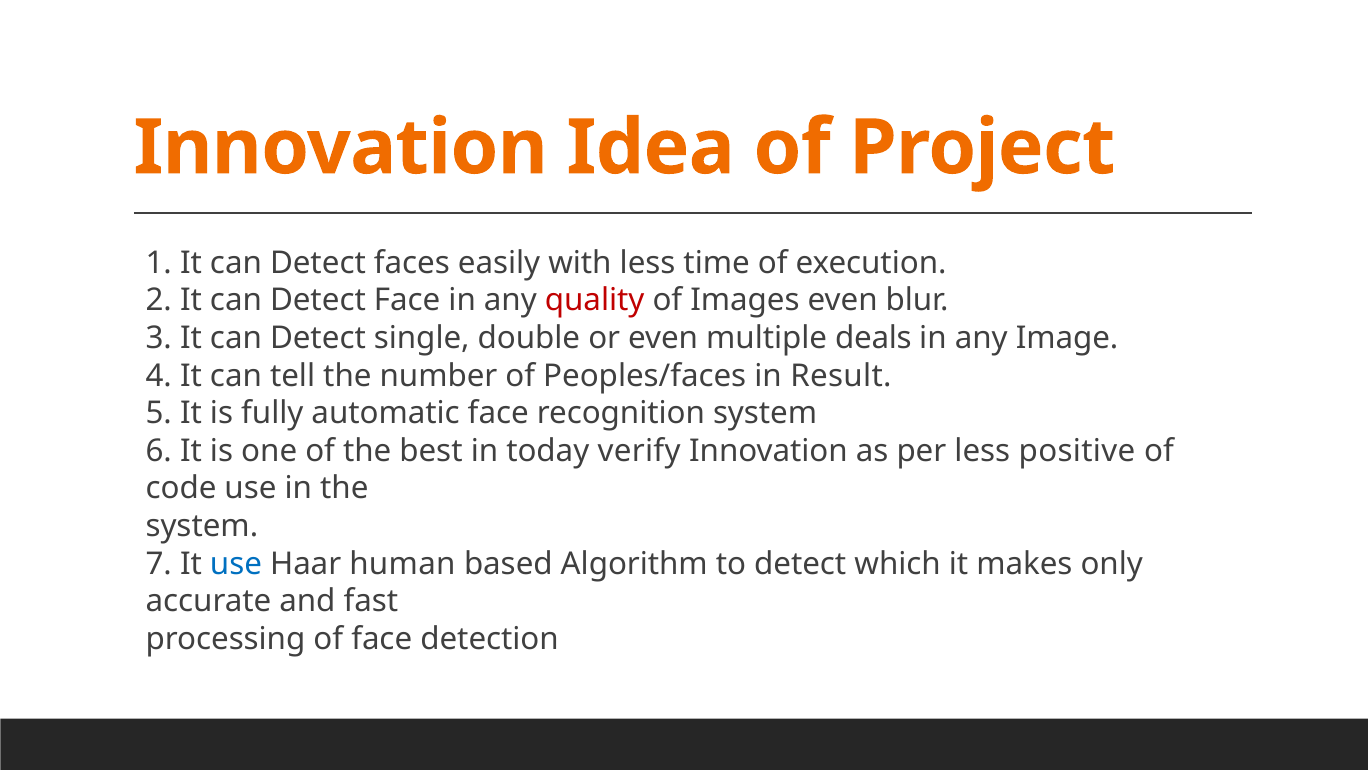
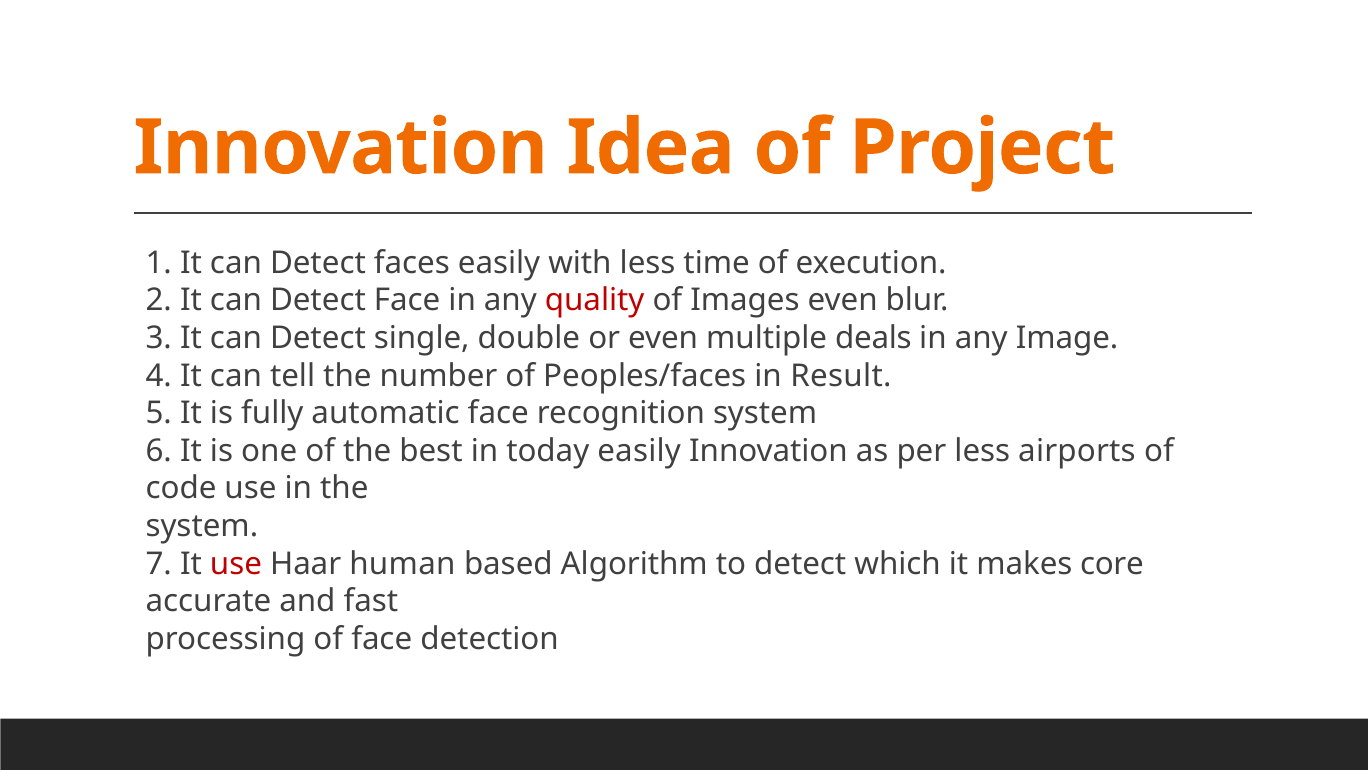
today verify: verify -> easily
positive: positive -> airports
use at (236, 564) colour: blue -> red
only: only -> core
